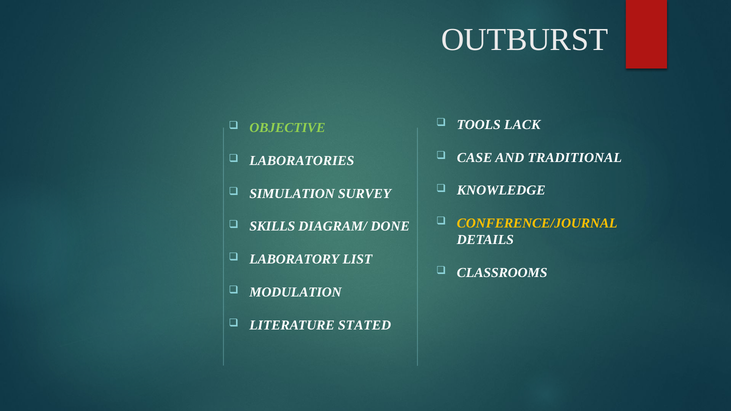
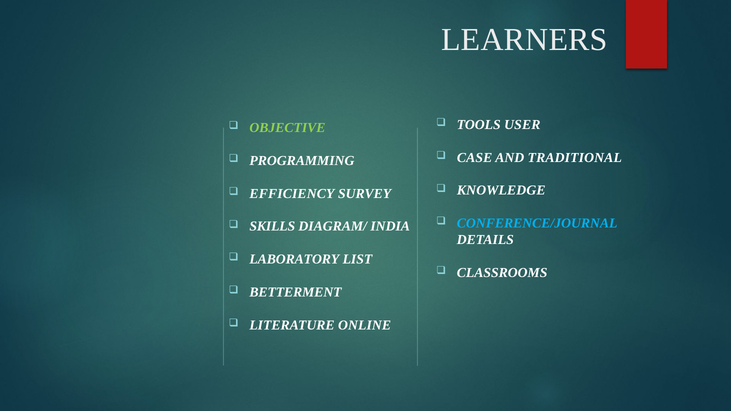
OUTBURST: OUTBURST -> LEARNERS
LACK: LACK -> USER
LABORATORIES: LABORATORIES -> PROGRAMMING
SIMULATION: SIMULATION -> EFFICIENCY
CONFERENCE/JOURNAL colour: yellow -> light blue
DONE: DONE -> INDIA
MODULATION: MODULATION -> BETTERMENT
STATED: STATED -> ONLINE
